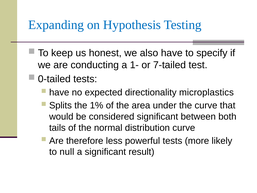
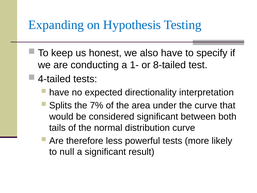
7-tailed: 7-tailed -> 8-tailed
0-tailed: 0-tailed -> 4-tailed
microplastics: microplastics -> interpretation
1%: 1% -> 7%
